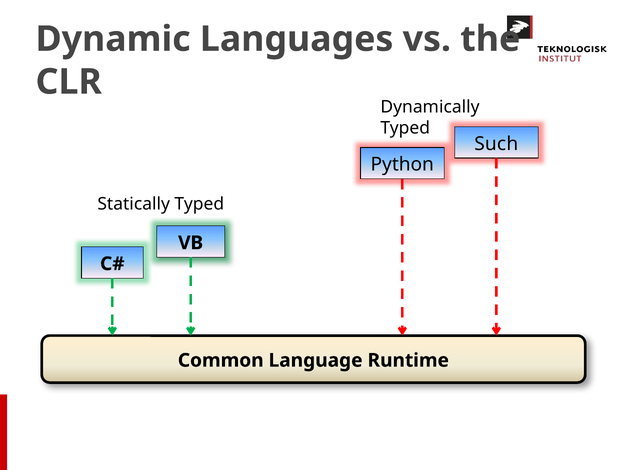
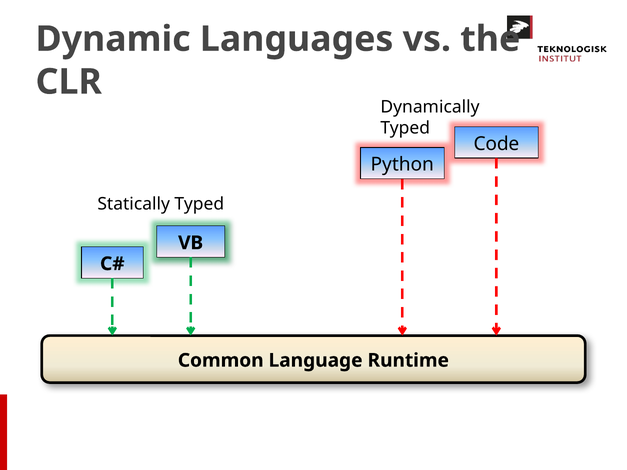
Such: Such -> Code
